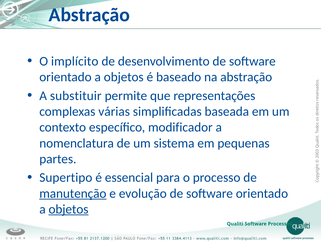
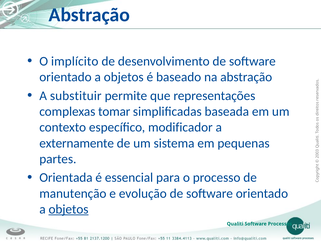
várias: várias -> tomar
nomenclatura: nomenclatura -> externamente
Supertipo: Supertipo -> Orientada
manutenção underline: present -> none
